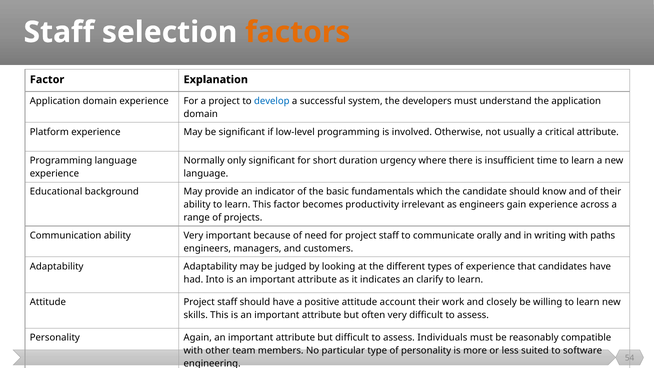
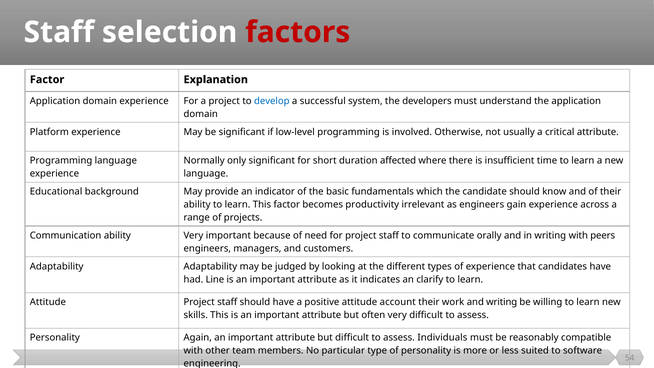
factors colour: orange -> red
urgency: urgency -> affected
paths: paths -> peers
Into: Into -> Line
and closely: closely -> writing
